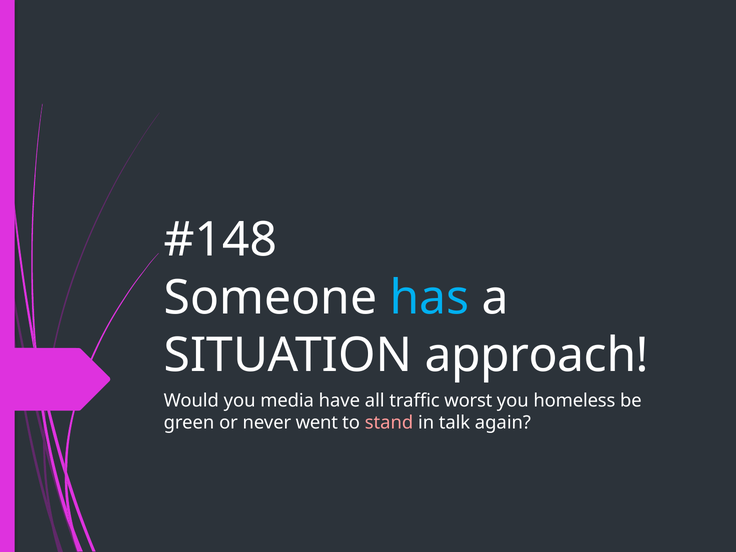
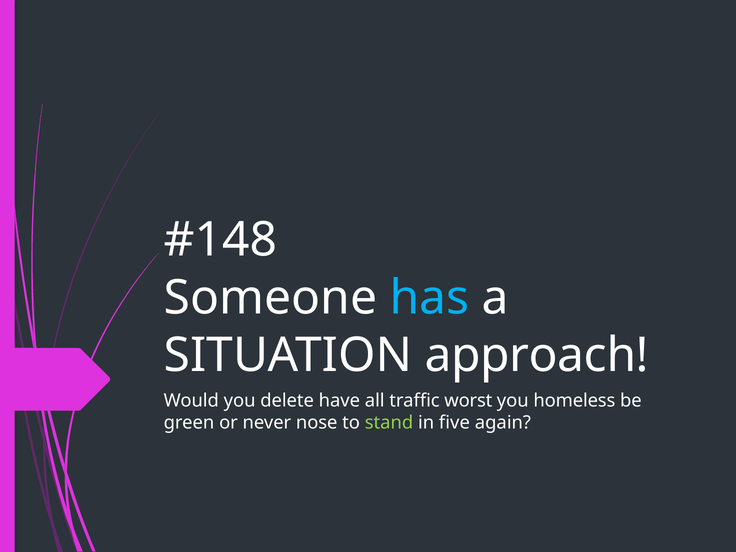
media: media -> delete
went: went -> nose
stand colour: pink -> light green
talk: talk -> five
